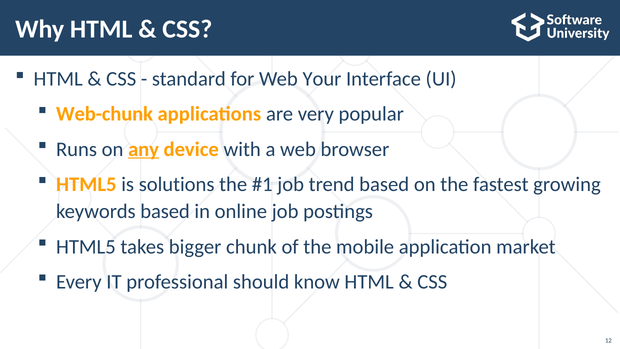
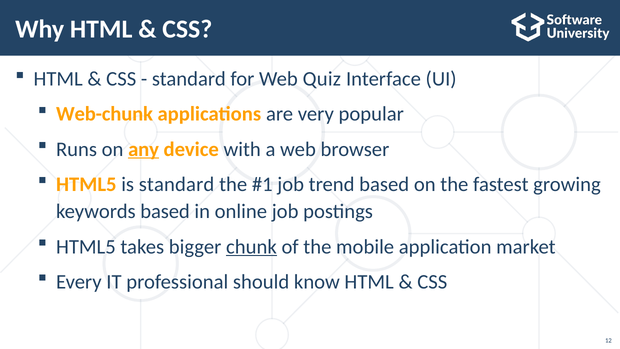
Your: Your -> Quiz
is solutions: solutions -> standard
chunk underline: none -> present
